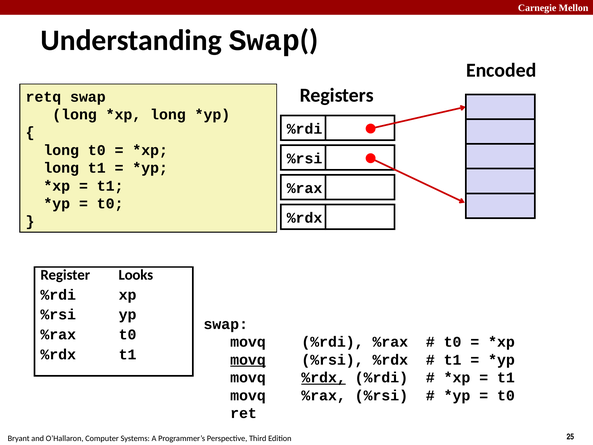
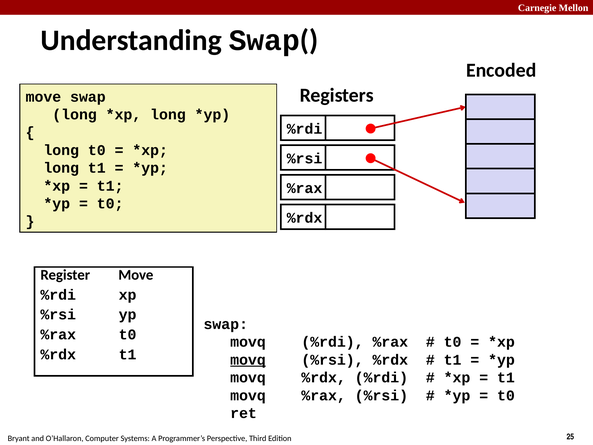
retq at (43, 97): retq -> move
Register Looks: Looks -> Move
%rdx at (324, 377) underline: present -> none
